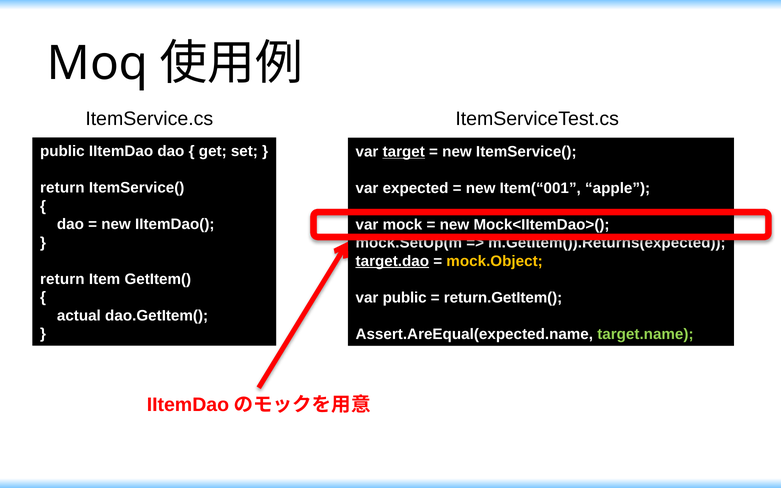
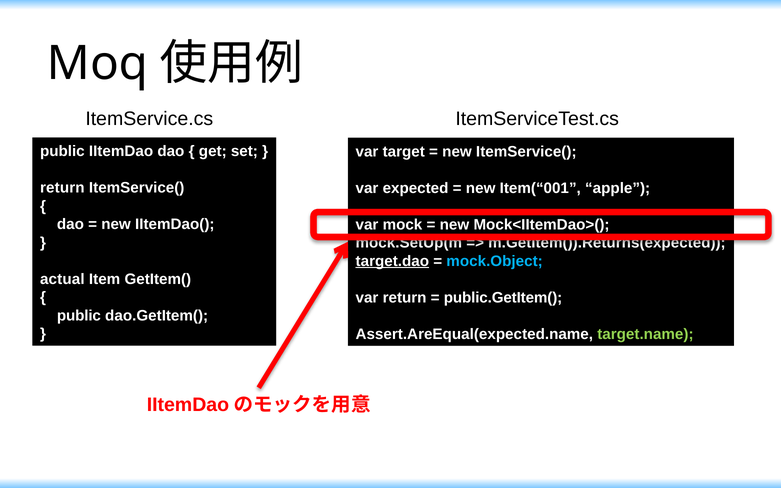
target underline: present -> none
mock.Object colour: yellow -> light blue
return at (62, 279): return -> actual
var public: public -> return
return.GetItem(: return.GetItem( -> public.GetItem(
actual at (79, 316): actual -> public
